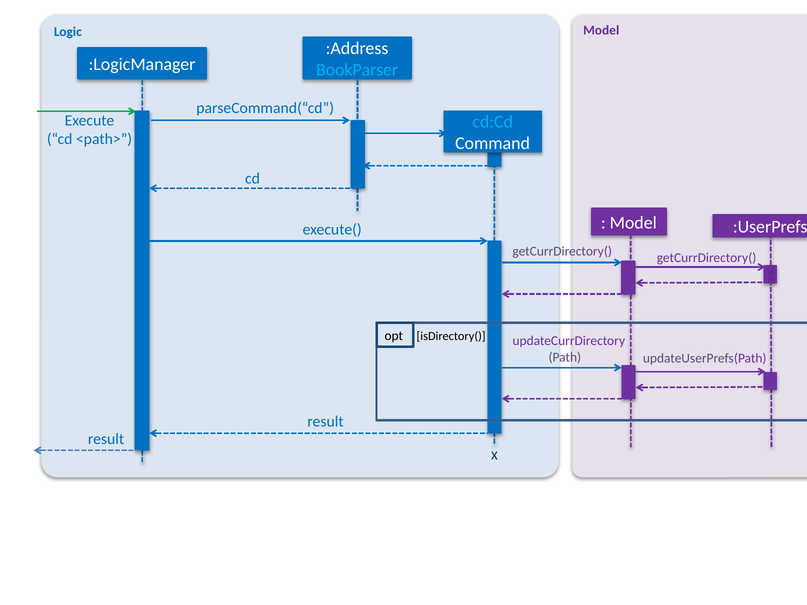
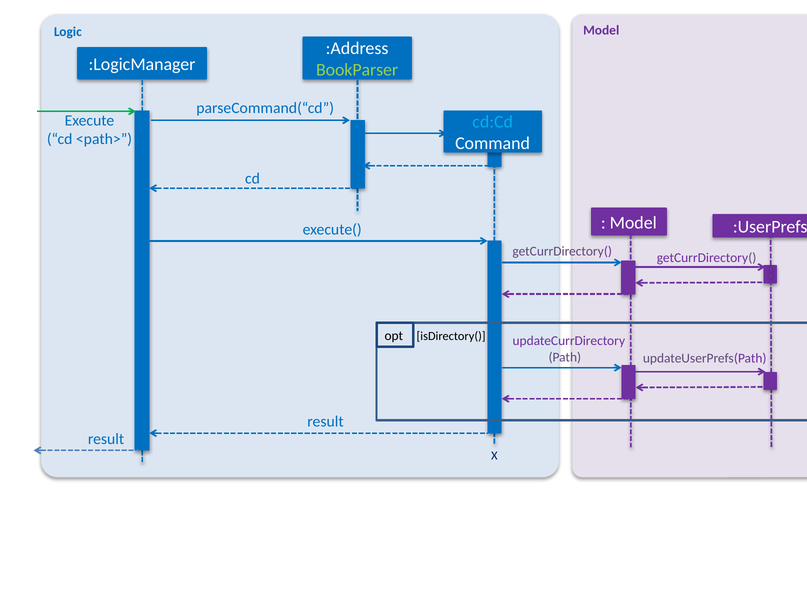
BookParser colour: light blue -> light green
